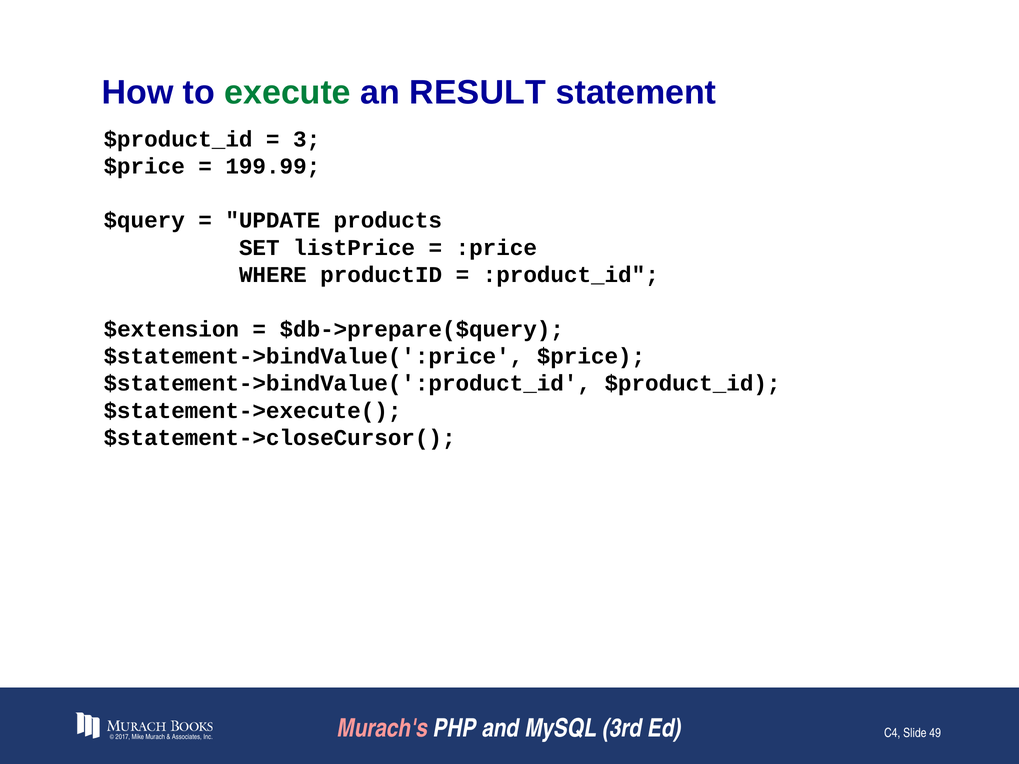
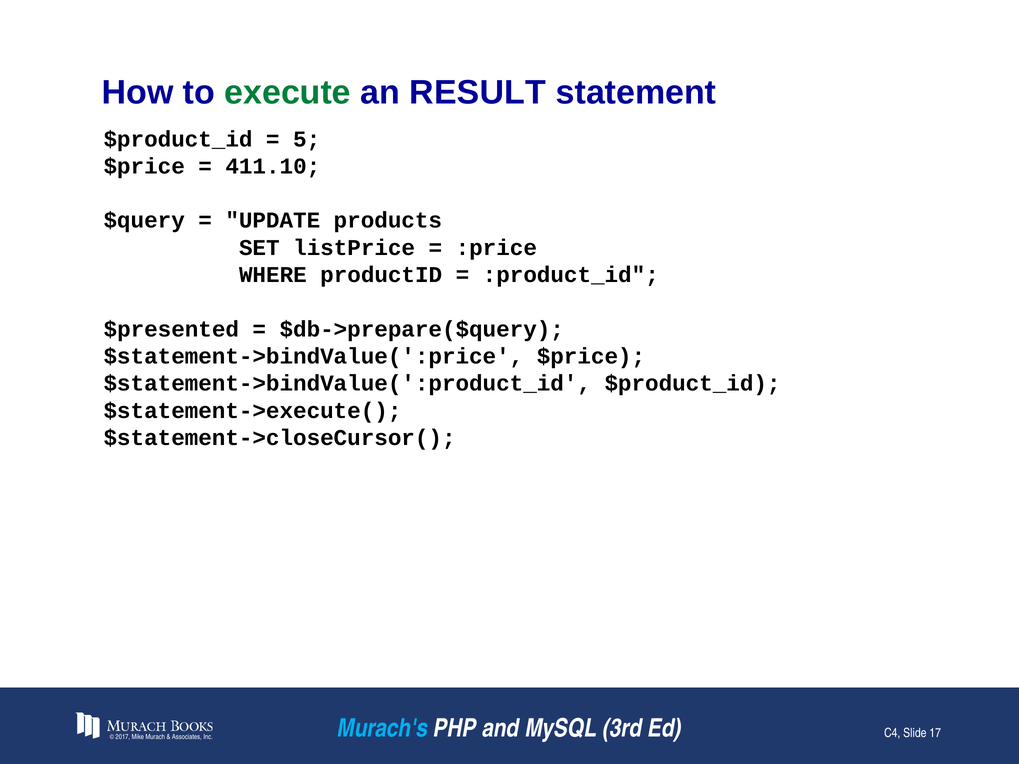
3: 3 -> 5
199.99: 199.99 -> 411.10
$extension: $extension -> $presented
Murach's colour: pink -> light blue
49: 49 -> 17
